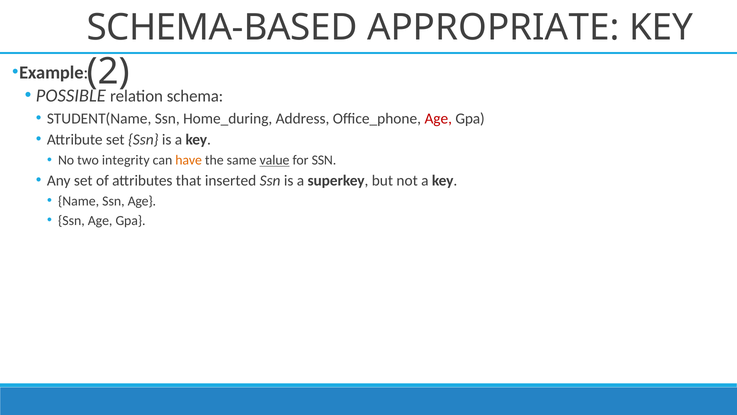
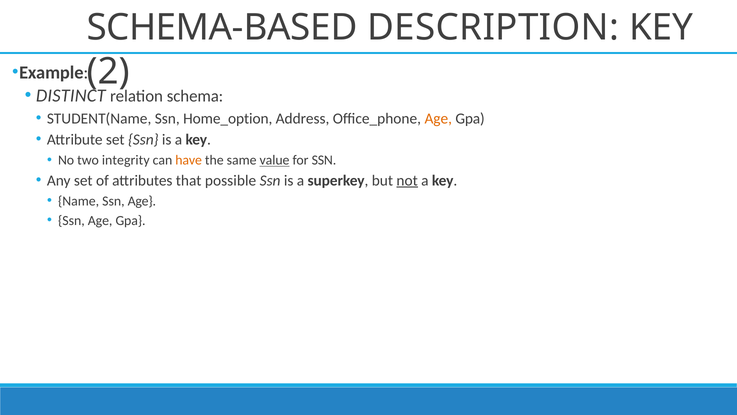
APPROPRIATE: APPROPRIATE -> DESCRIPTION
POSSIBLE: POSSIBLE -> DISTINCT
Home_during: Home_during -> Home_option
Age at (438, 118) colour: red -> orange
inserted: inserted -> possible
not underline: none -> present
